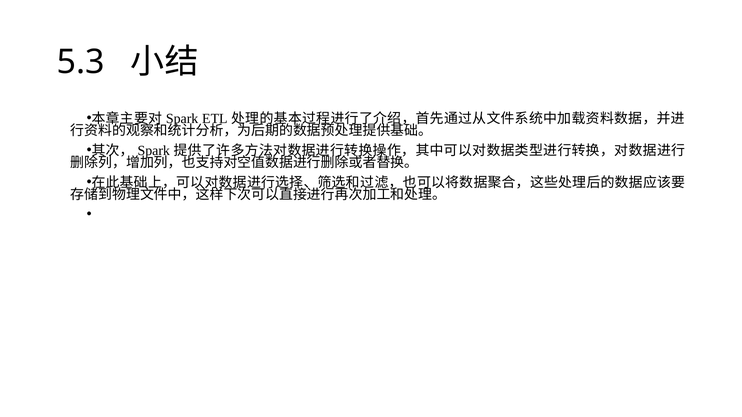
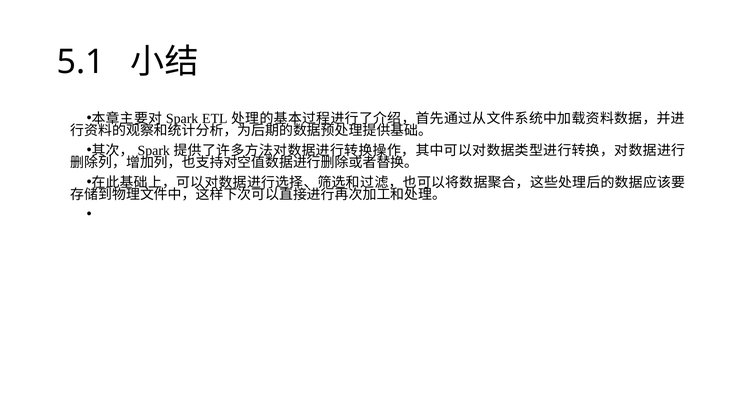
5.3: 5.3 -> 5.1
